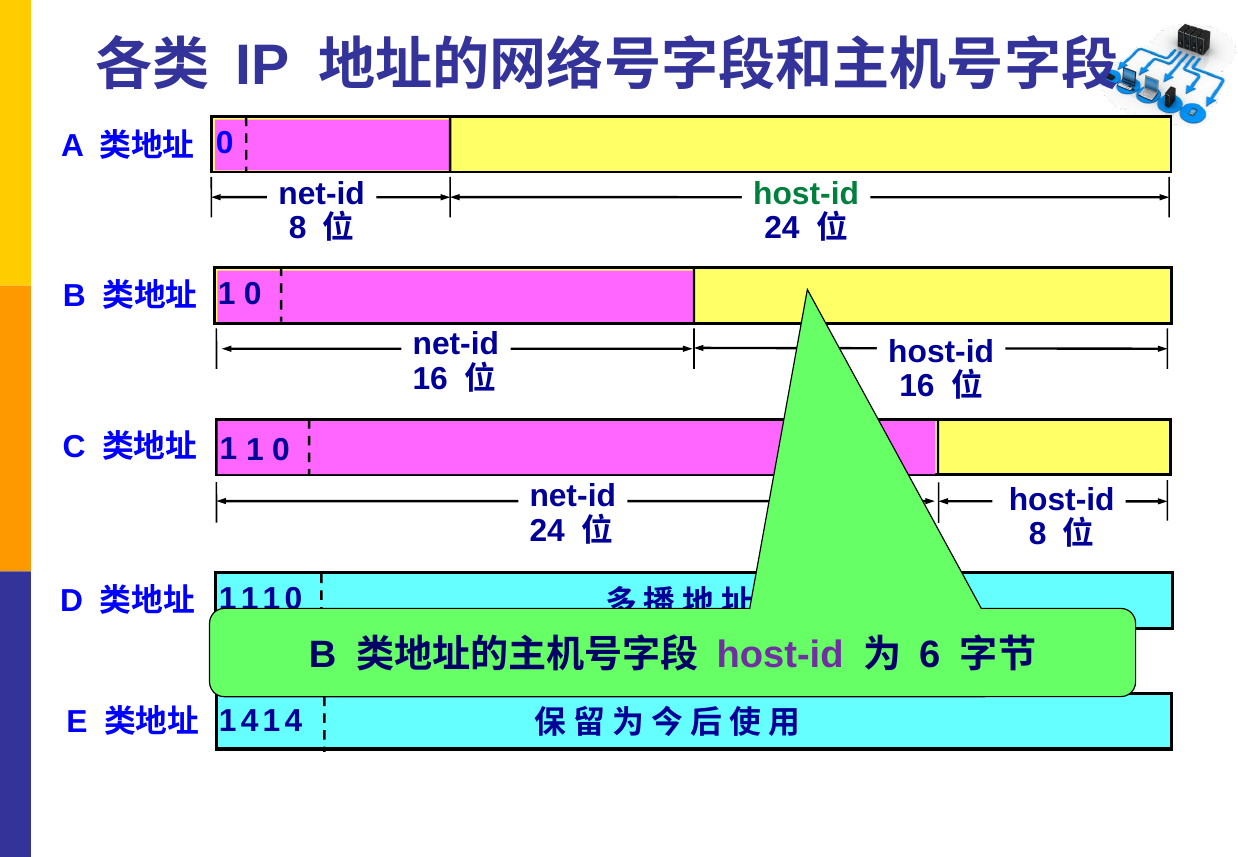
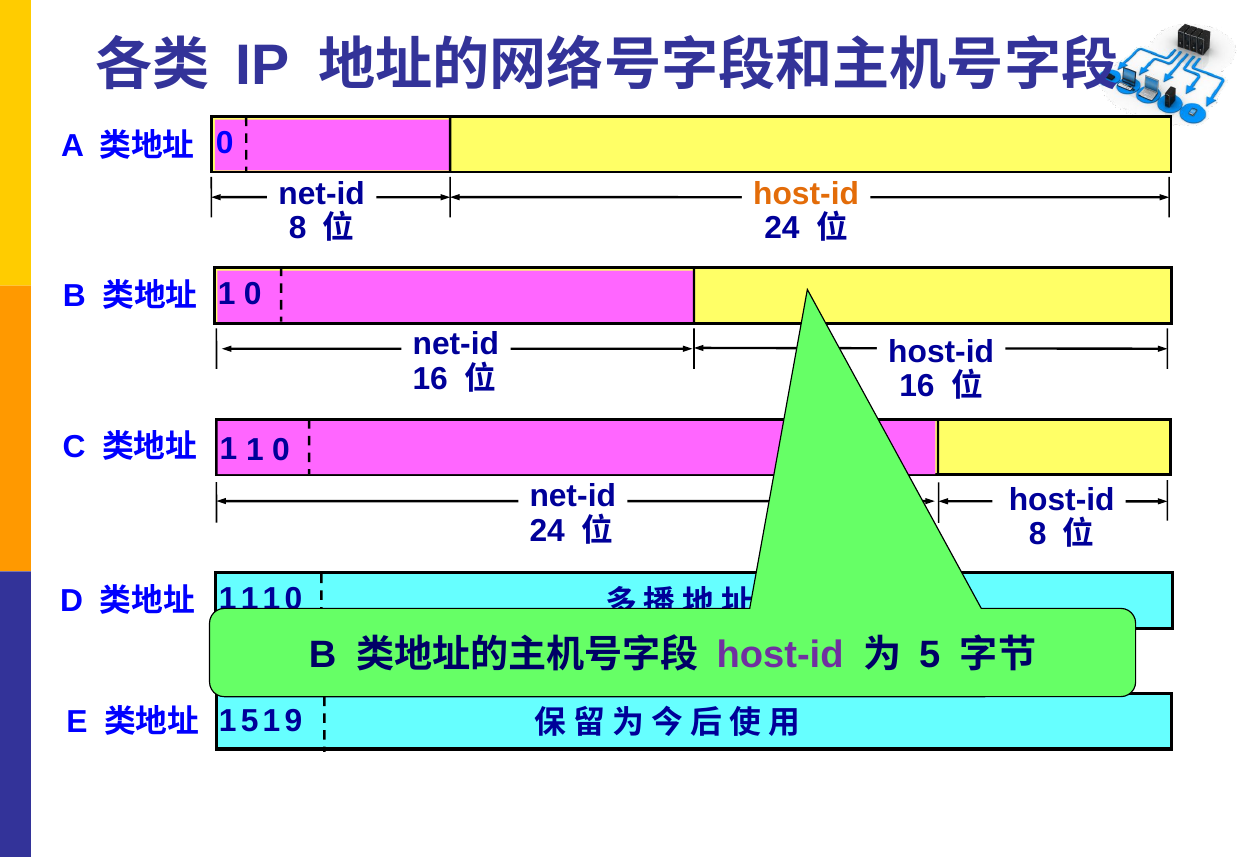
host-id at (806, 194) colour: green -> orange
6 at (930, 655): 6 -> 5
4 at (250, 721): 4 -> 5
4 at (293, 721): 4 -> 9
